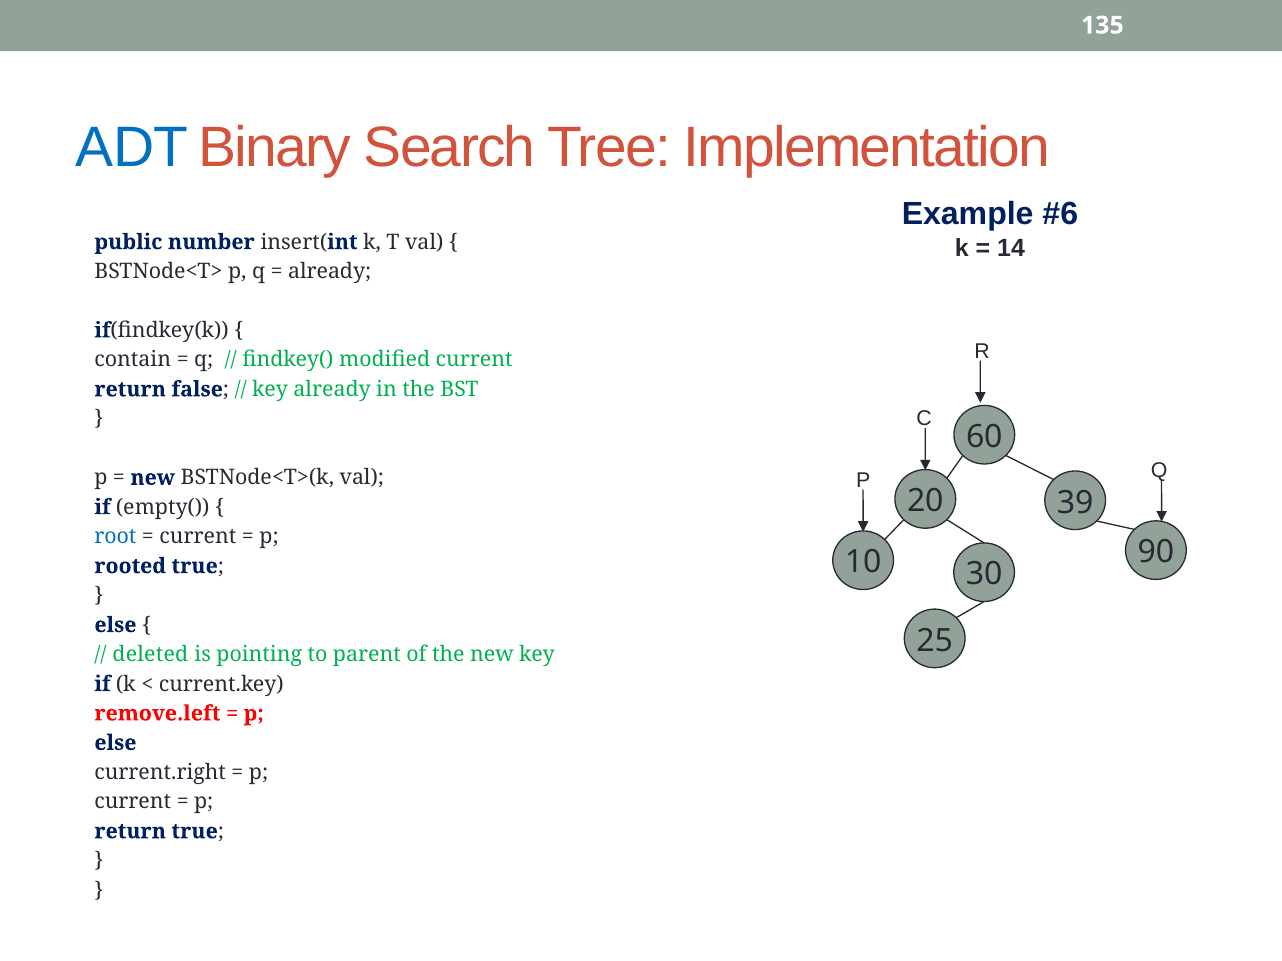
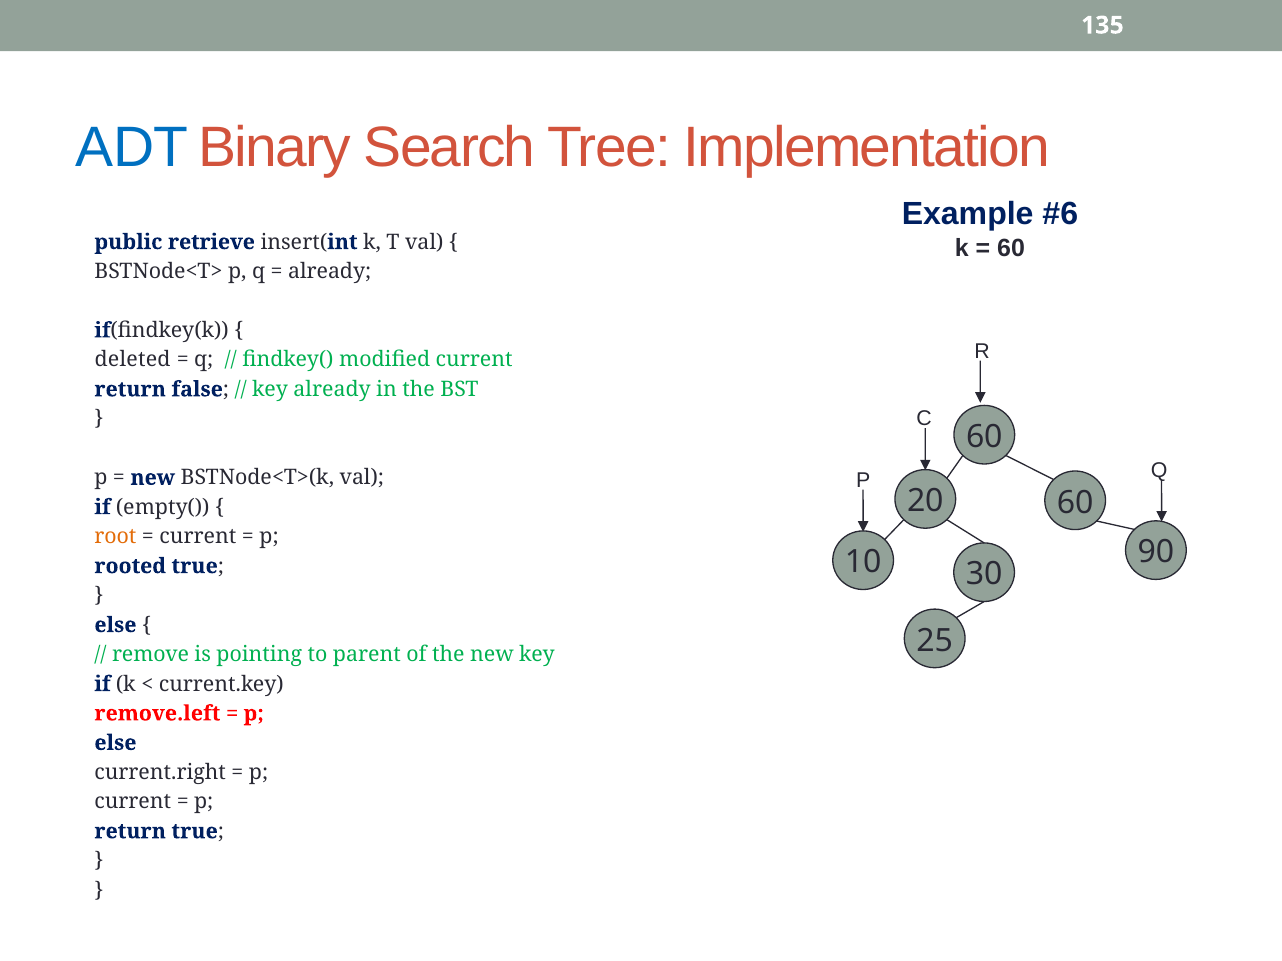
number: number -> retrieve
14 at (1011, 248): 14 -> 60
contain: contain -> deleted
20 39: 39 -> 60
root colour: blue -> orange
deleted: deleted -> remove
